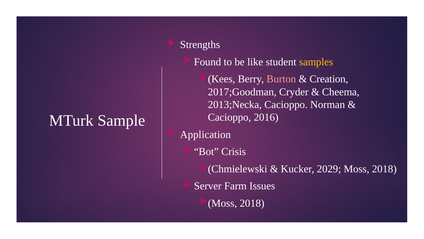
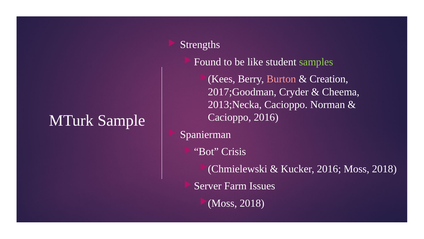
samples colour: yellow -> light green
Application: Application -> Spanierman
Kucker 2029: 2029 -> 2016
